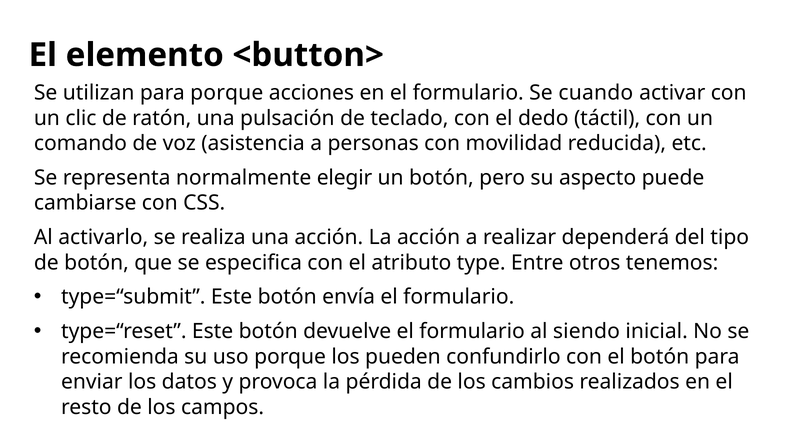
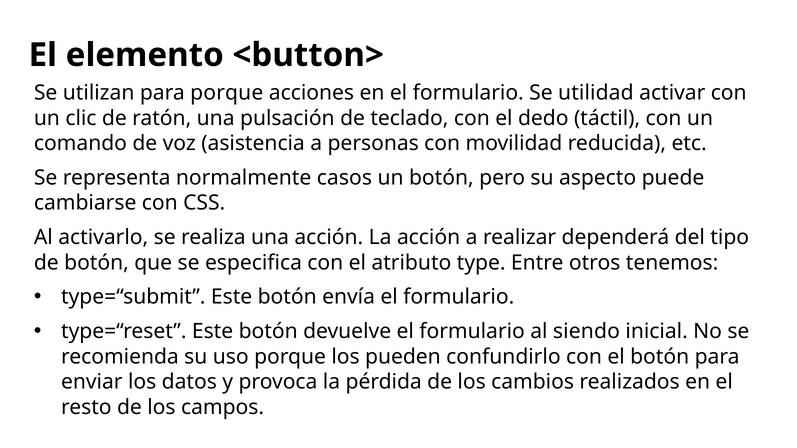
cuando: cuando -> utilidad
elegir: elegir -> casos
